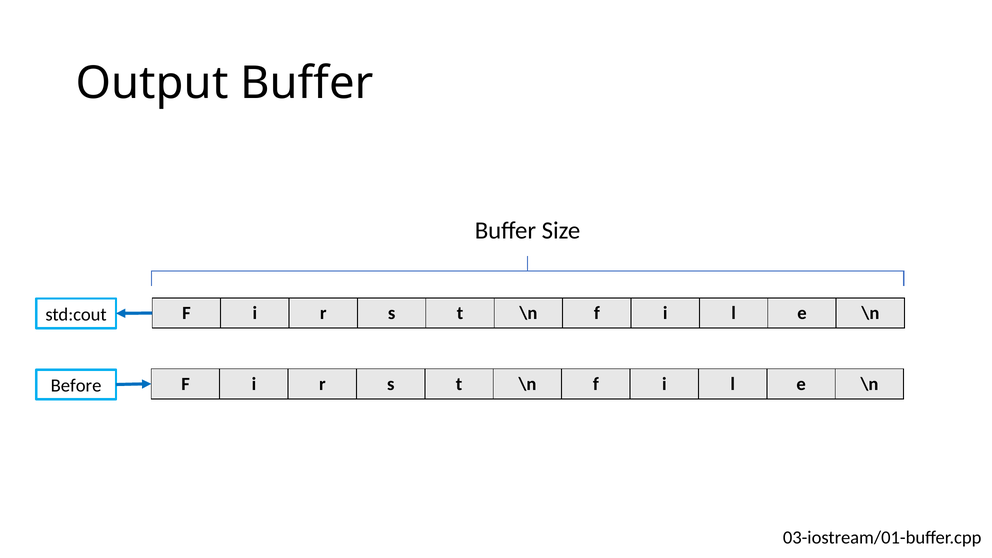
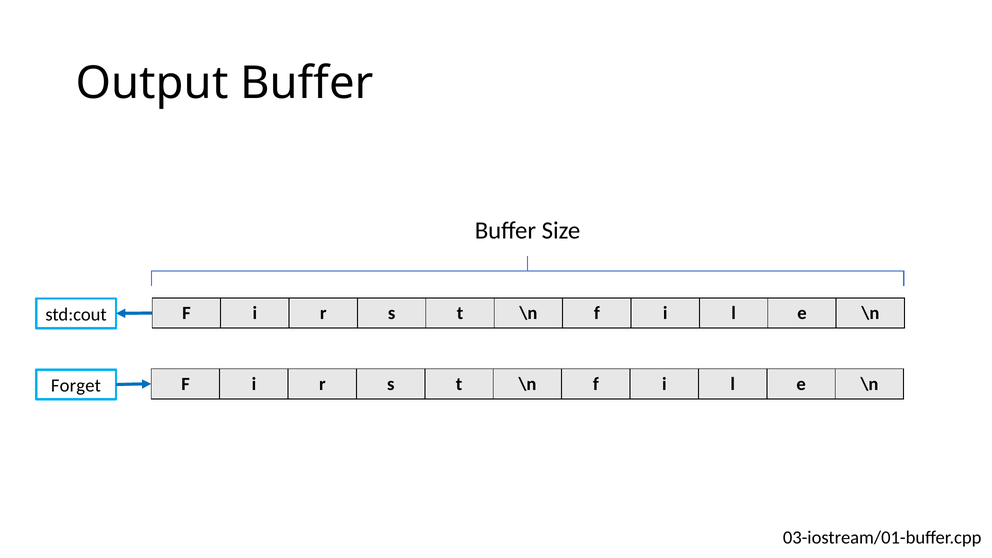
Before: Before -> Forget
